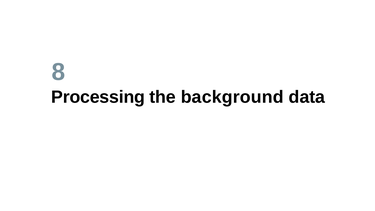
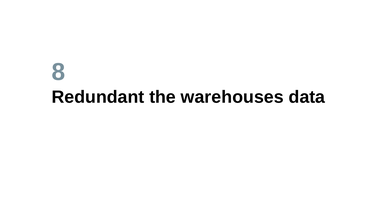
Processing: Processing -> Redundant
background: background -> warehouses
